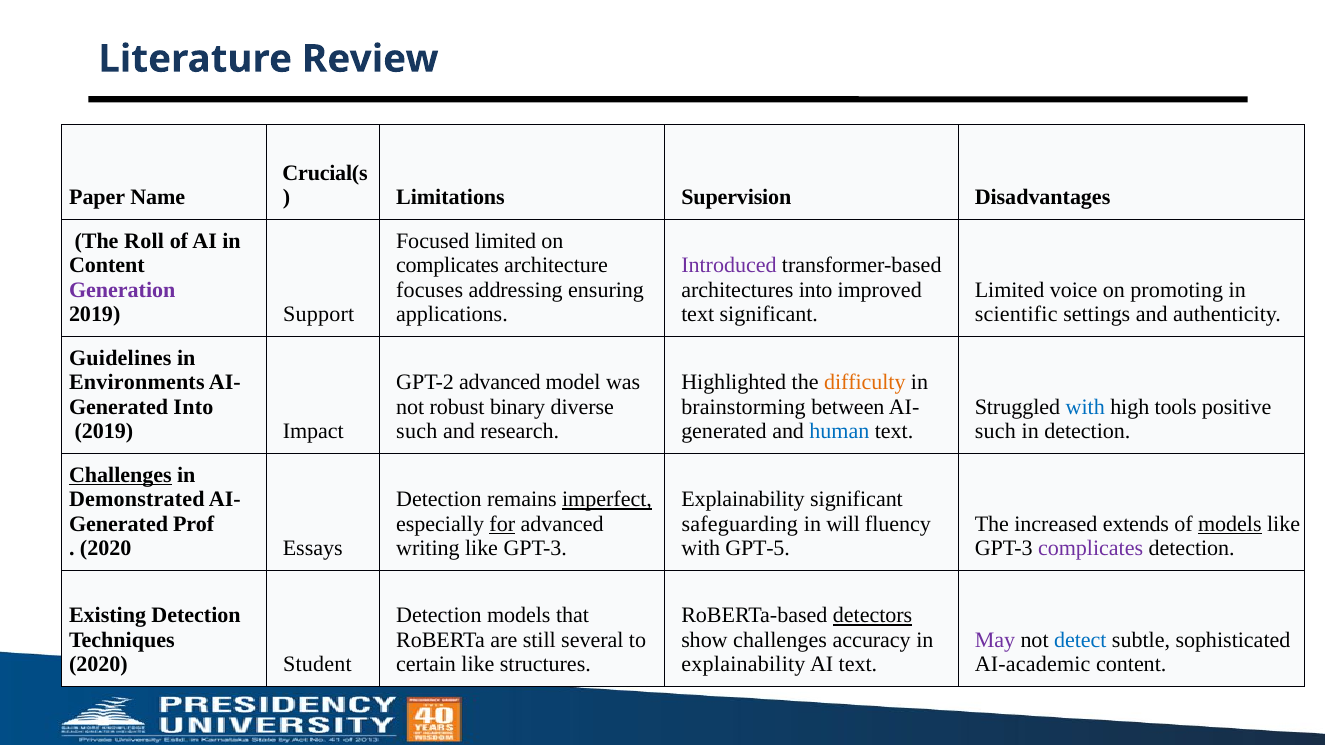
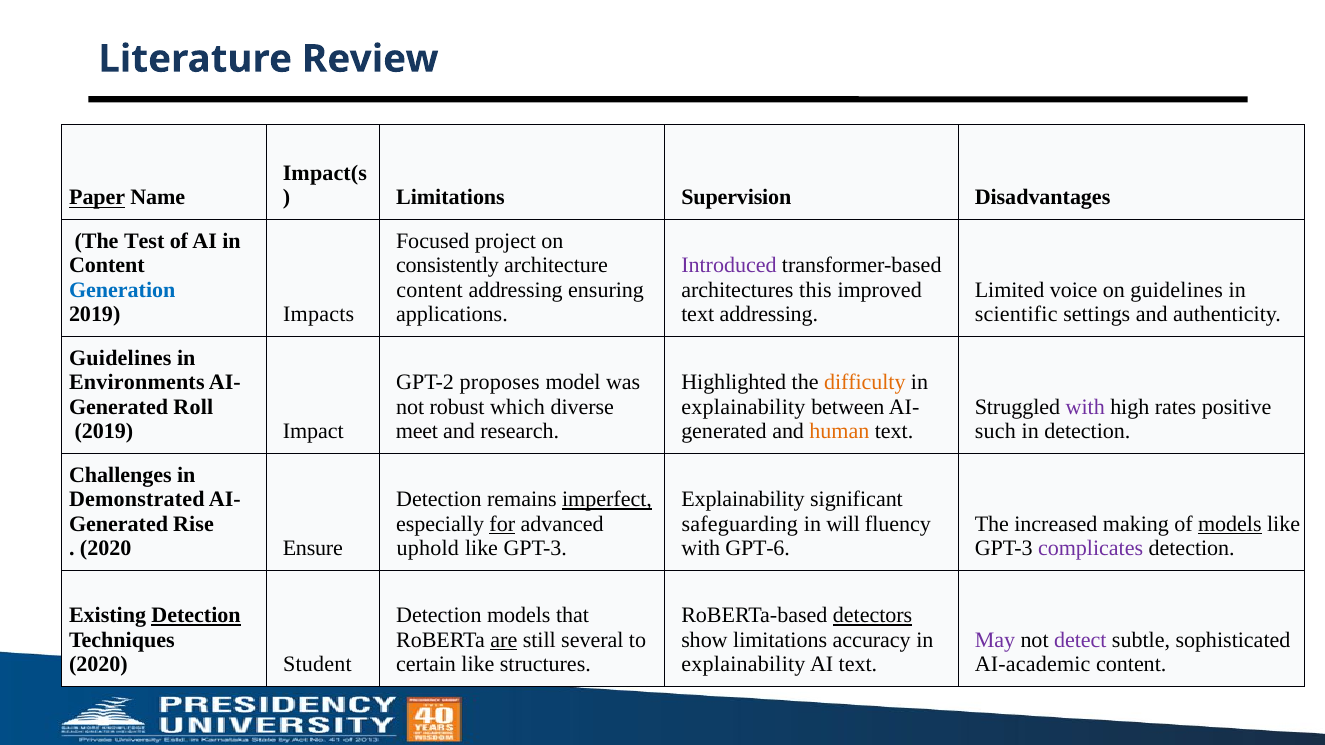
Crucial(s: Crucial(s -> Impact(s
Paper underline: none -> present
Roll: Roll -> Test
Focused limited: limited -> project
complicates at (448, 266): complicates -> consistently
Generation colour: purple -> blue
focuses at (430, 290): focuses -> content
architectures into: into -> this
on promoting: promoting -> guidelines
Support: Support -> Impacts
text significant: significant -> addressing
GPT-2 advanced: advanced -> proposes
Into at (193, 407): Into -> Roll
binary: binary -> which
brainstorming at (744, 407): brainstorming -> explainability
with at (1085, 407) colour: blue -> purple
tools: tools -> rates
such at (417, 432): such -> meet
human colour: blue -> orange
Challenges at (120, 475) underline: present -> none
Prof: Prof -> Rise
extends: extends -> making
Essays: Essays -> Ensure
writing: writing -> uphold
GPT-5: GPT-5 -> GPT-6
Detection at (196, 616) underline: none -> present
are underline: none -> present
show challenges: challenges -> limitations
detect colour: blue -> purple
